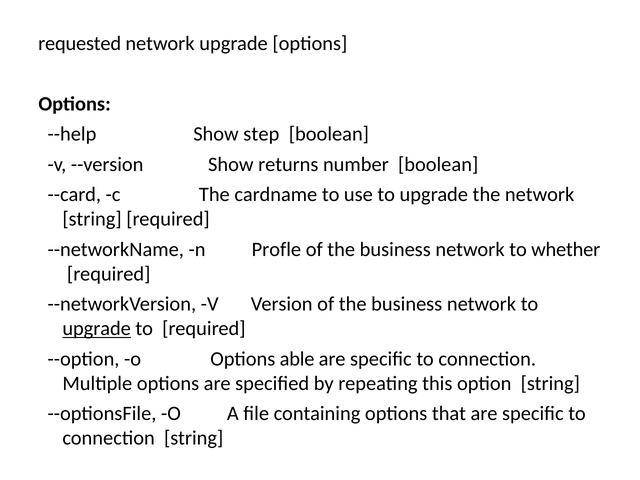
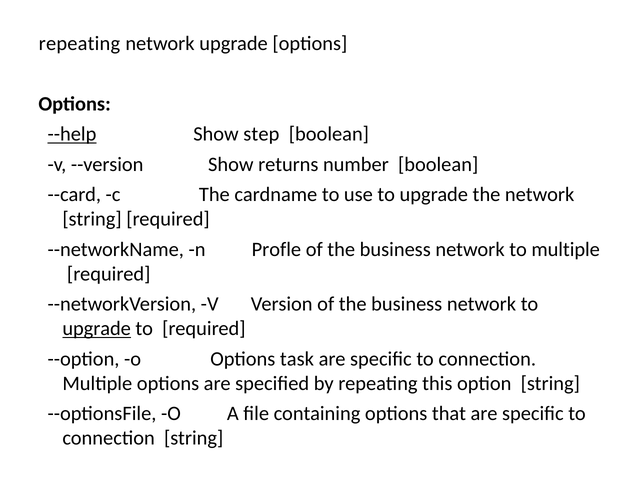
requested at (80, 44): requested -> repeating
--help underline: none -> present
to whether: whether -> multiple
able: able -> task
